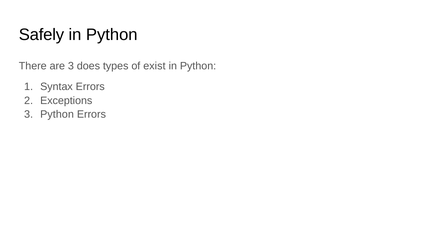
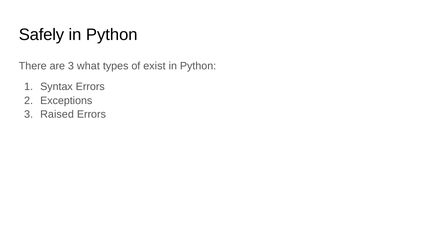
does: does -> what
3 Python: Python -> Raised
